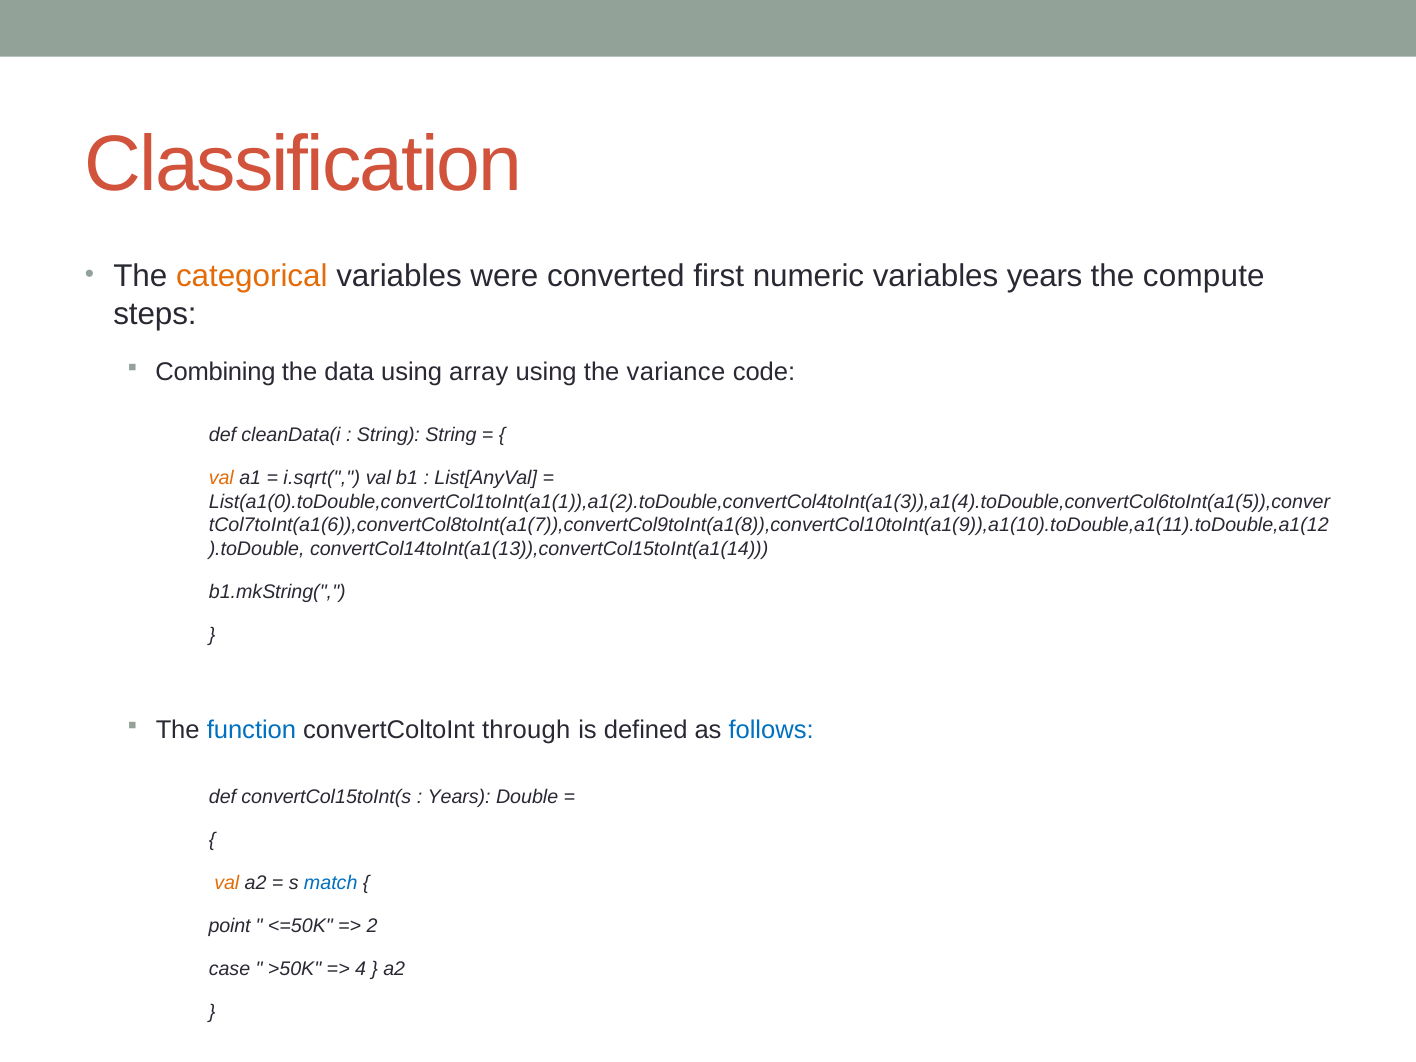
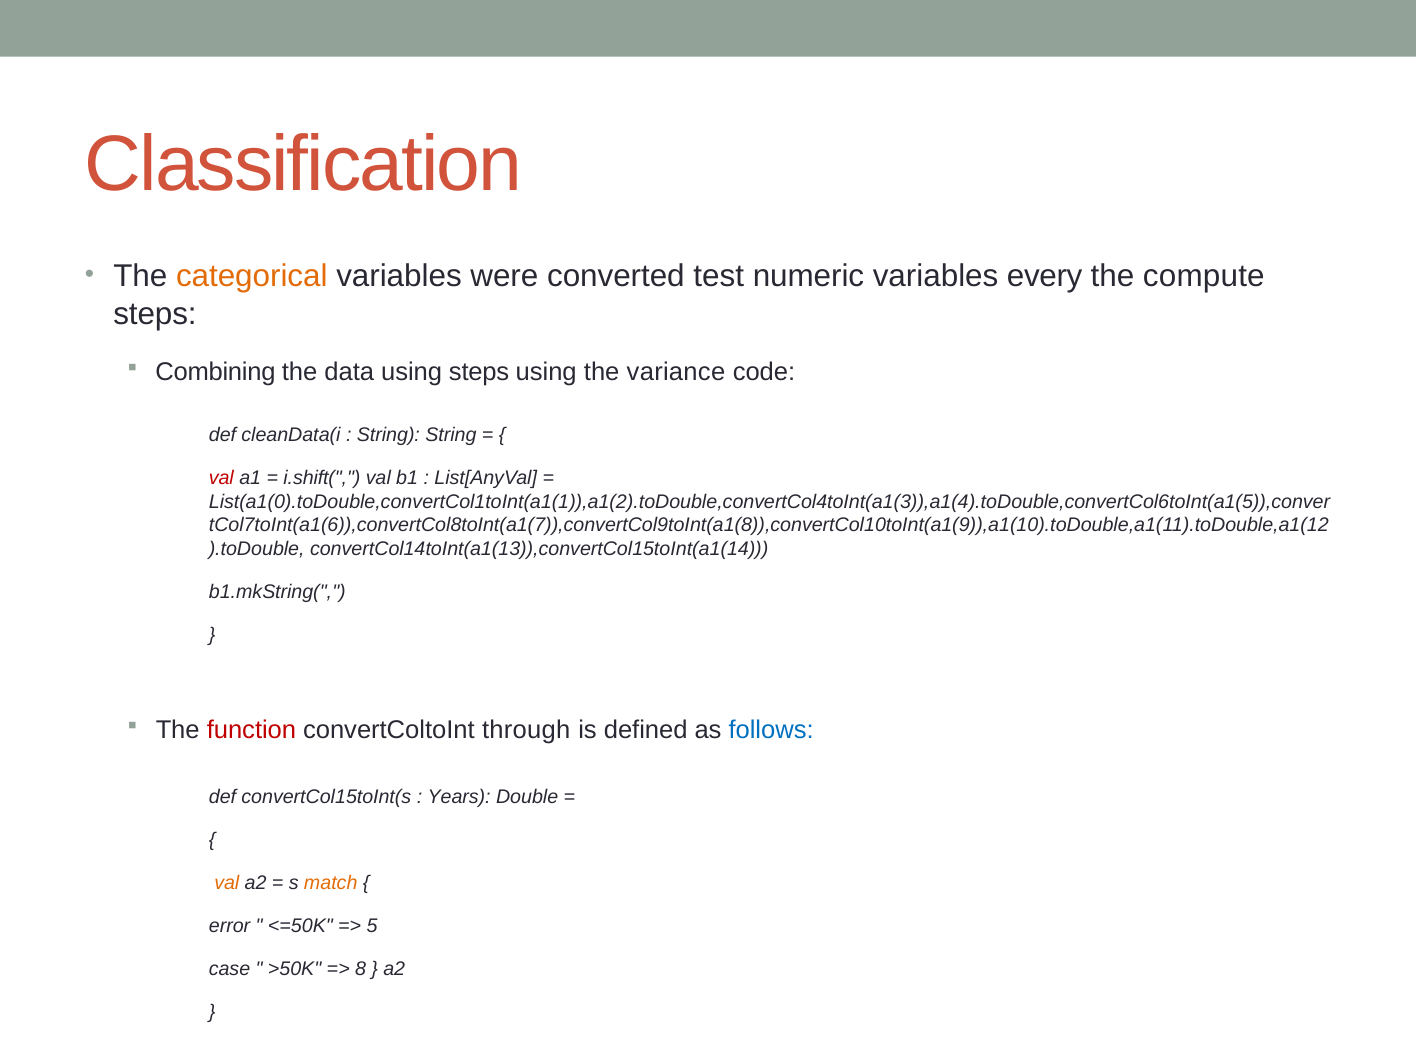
first: first -> test
variables years: years -> every
using array: array -> steps
val at (221, 478) colour: orange -> red
i.sqrt(: i.sqrt( -> i.shift(
function colour: blue -> red
match colour: blue -> orange
point: point -> error
2: 2 -> 5
4: 4 -> 8
